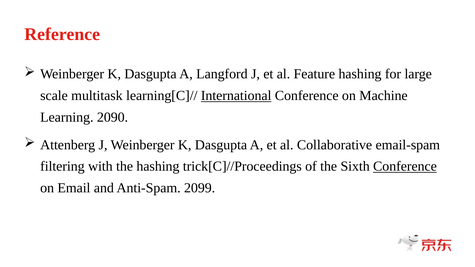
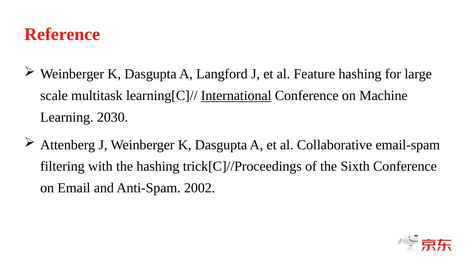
2090: 2090 -> 2030
Conference at (405, 167) underline: present -> none
2099: 2099 -> 2002
